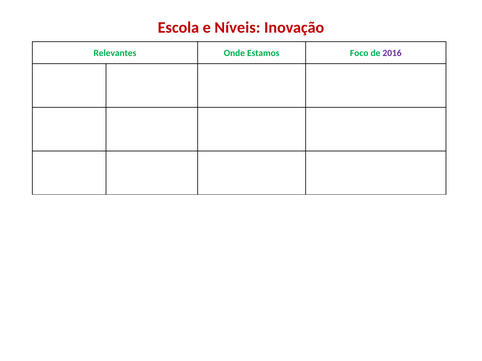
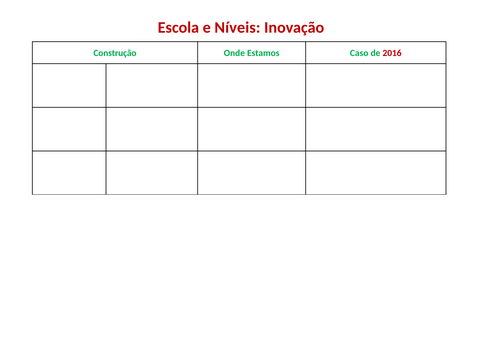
Relevantes: Relevantes -> Construção
Foco: Foco -> Caso
2016 colour: purple -> red
